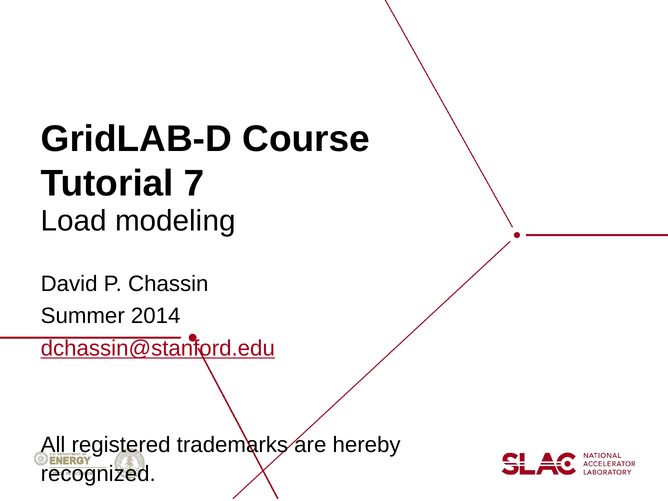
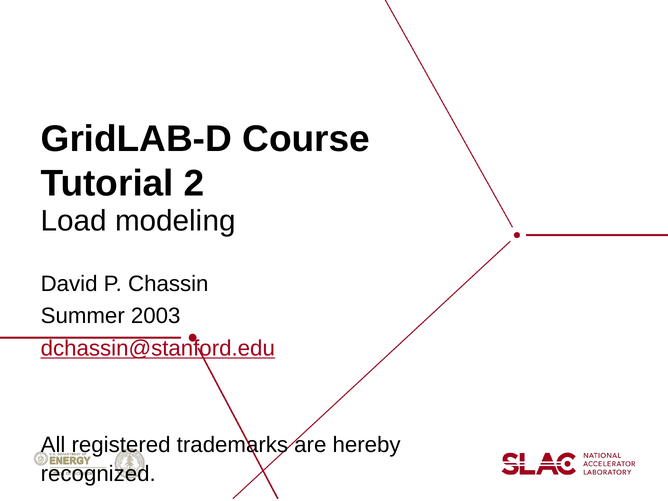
7: 7 -> 2
2014: 2014 -> 2003
